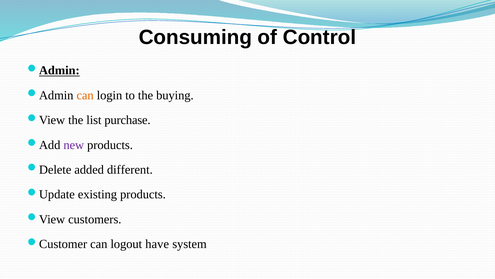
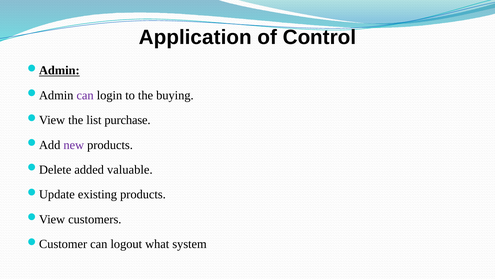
Consuming: Consuming -> Application
can at (85, 95) colour: orange -> purple
different: different -> valuable
have: have -> what
